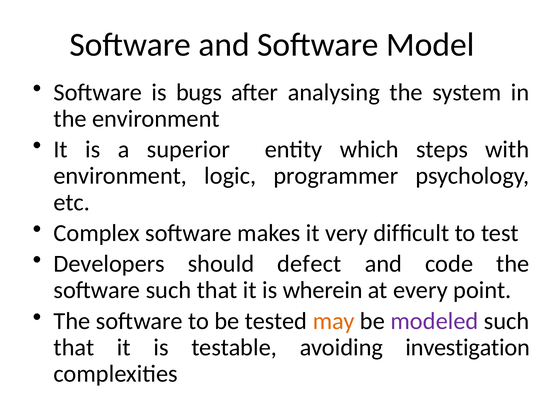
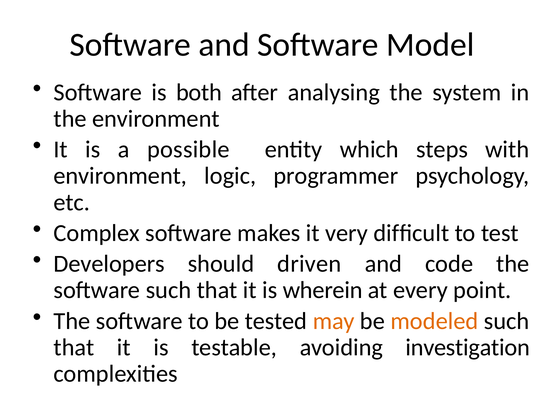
bugs: bugs -> both
superior: superior -> possible
defect: defect -> driven
modeled colour: purple -> orange
